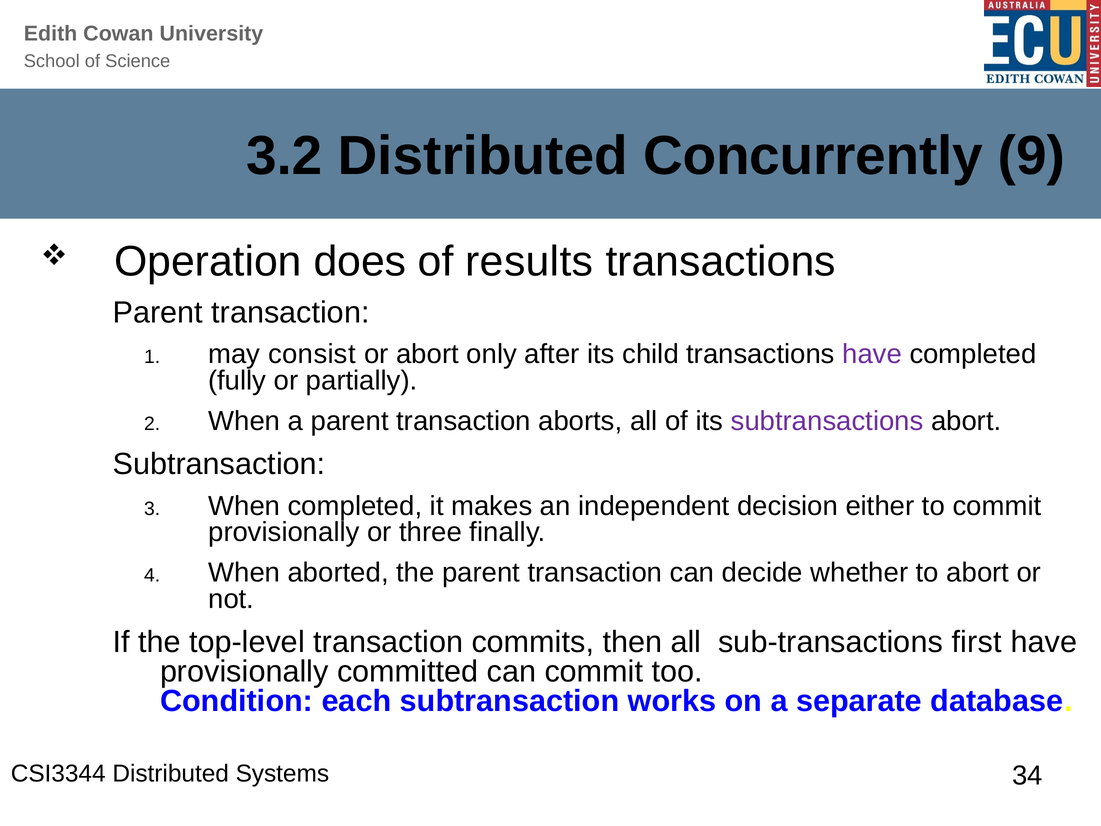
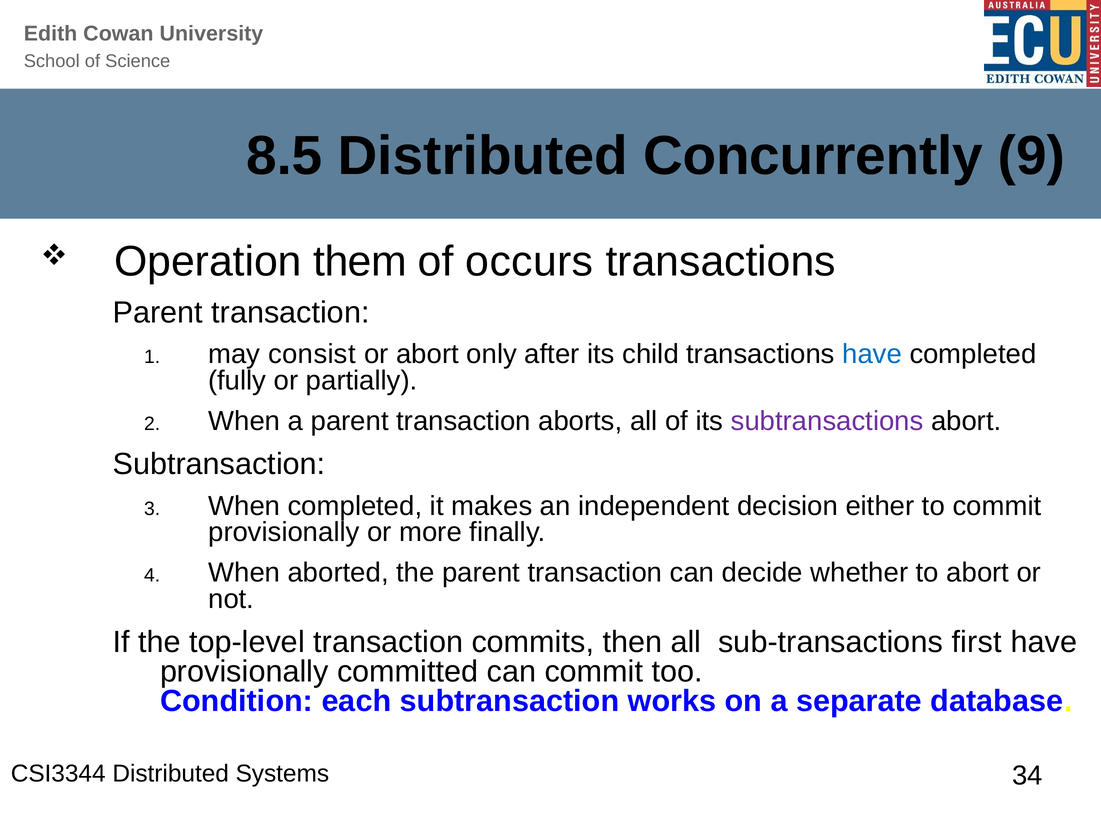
3.2: 3.2 -> 8.5
does: does -> them
results: results -> occurs
have at (872, 354) colour: purple -> blue
three: three -> more
